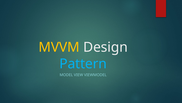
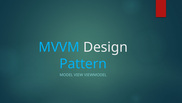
MVVM colour: yellow -> light blue
